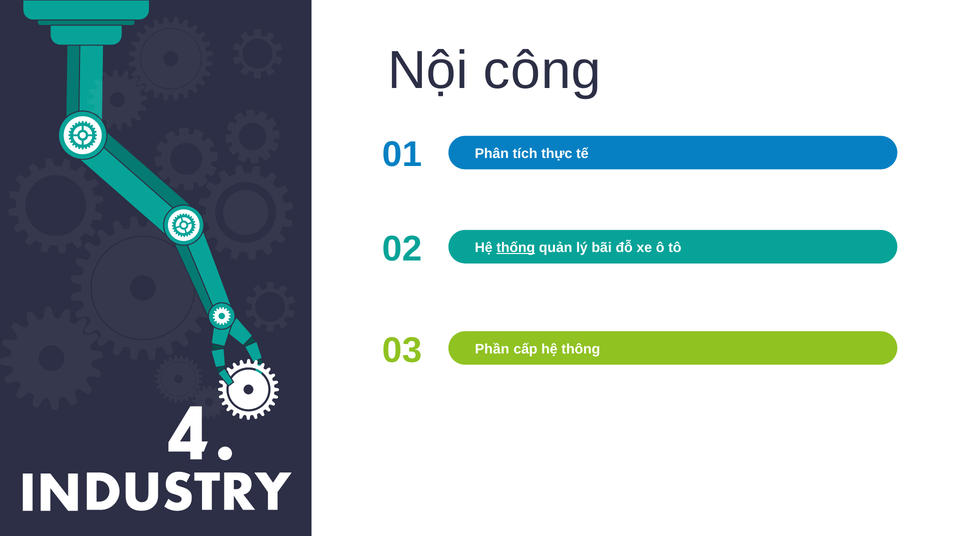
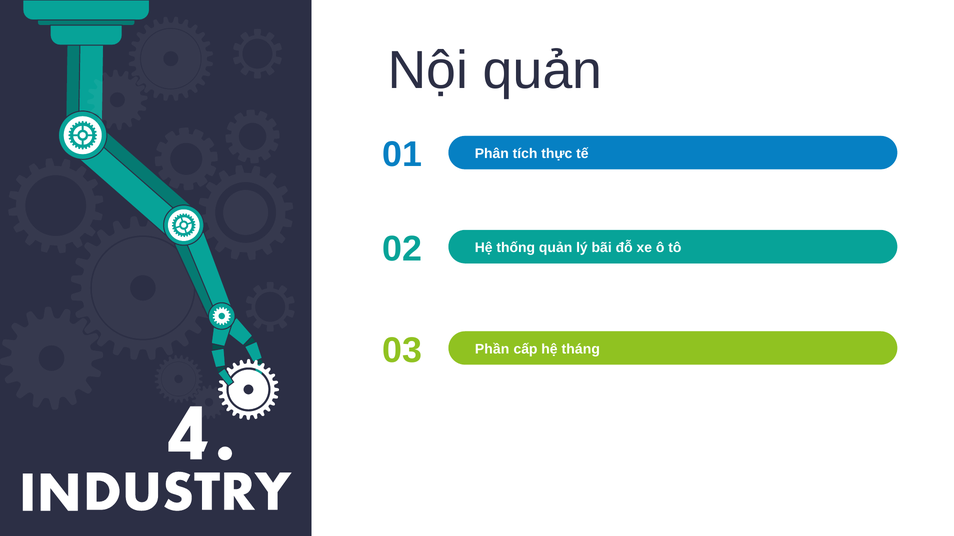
Nội công: công -> quản
thống underline: present -> none
thông: thông -> tháng
